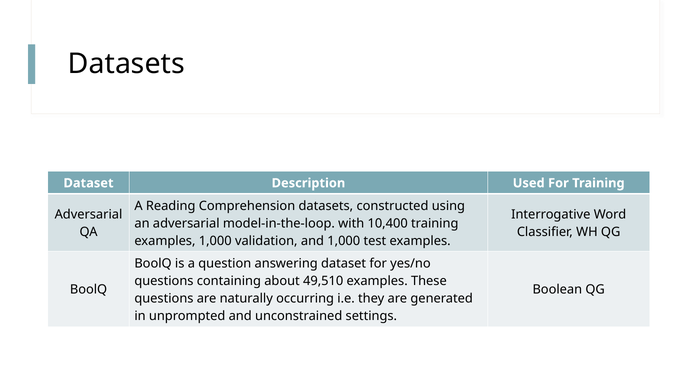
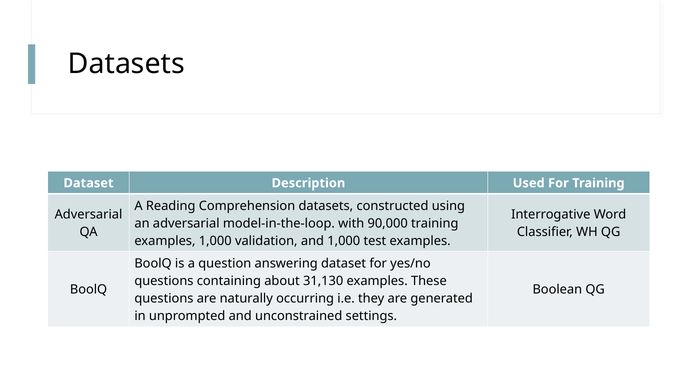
10,400: 10,400 -> 90,000
49,510: 49,510 -> 31,130
